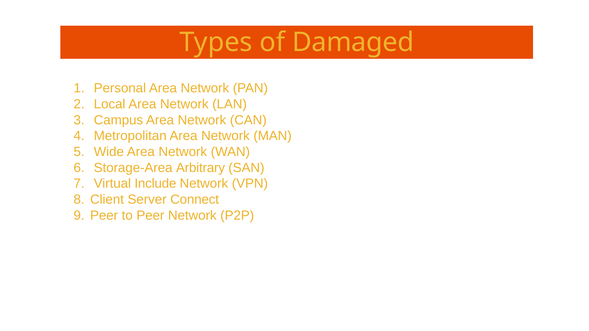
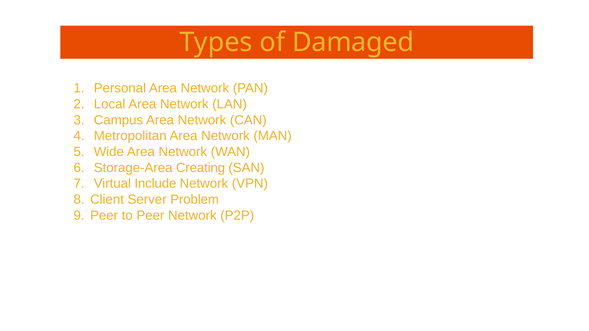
Arbitrary: Arbitrary -> Creating
Connect: Connect -> Problem
